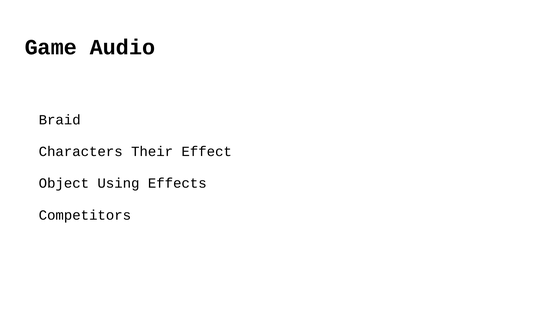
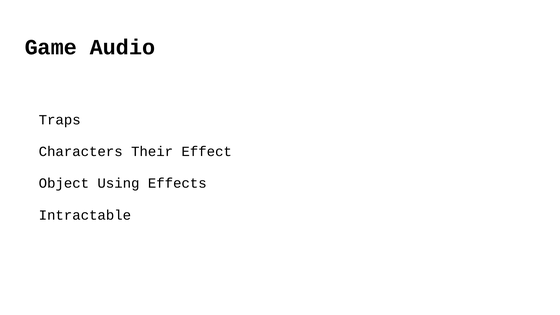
Braid: Braid -> Traps
Competitors: Competitors -> Intractable
